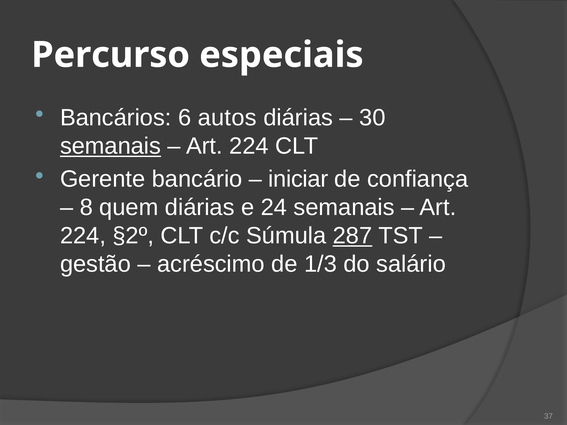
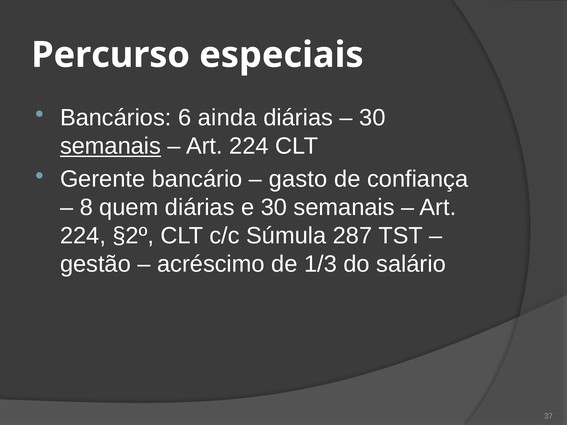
autos: autos -> ainda
iniciar: iniciar -> gasto
e 24: 24 -> 30
287 underline: present -> none
